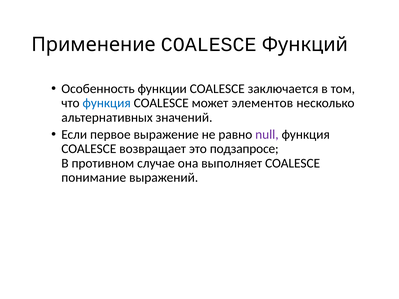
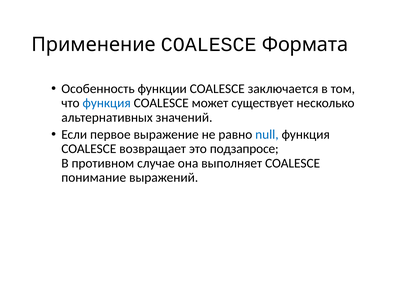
Функций: Функций -> Формата
элементов: элементов -> существует
null colour: purple -> blue
